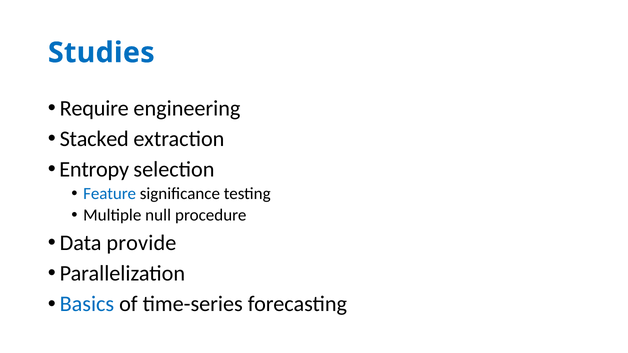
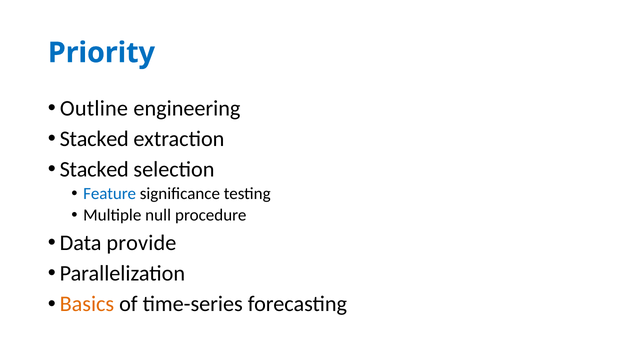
Studies: Studies -> Priority
Require: Require -> Outline
Entropy at (94, 169): Entropy -> Stacked
Basics colour: blue -> orange
